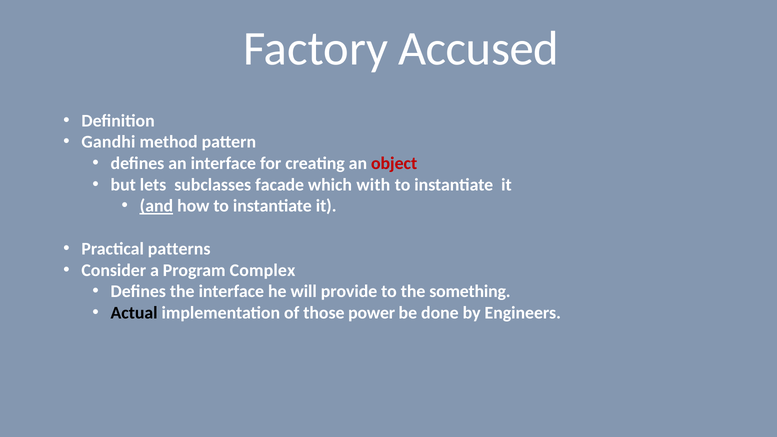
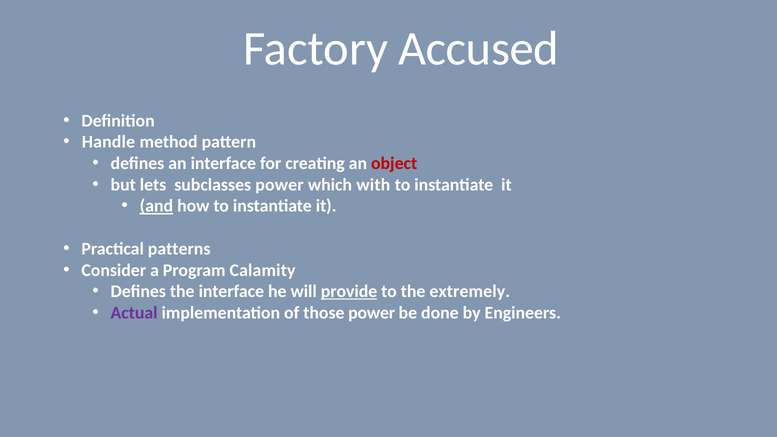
Gandhi: Gandhi -> Handle
subclasses facade: facade -> power
Complex: Complex -> Calamity
provide underline: none -> present
something: something -> extremely
Actual colour: black -> purple
